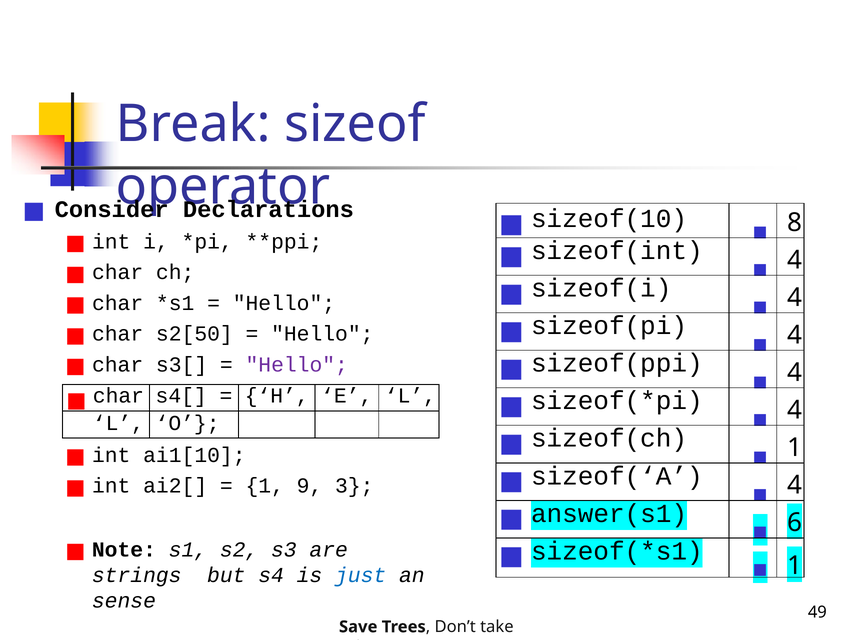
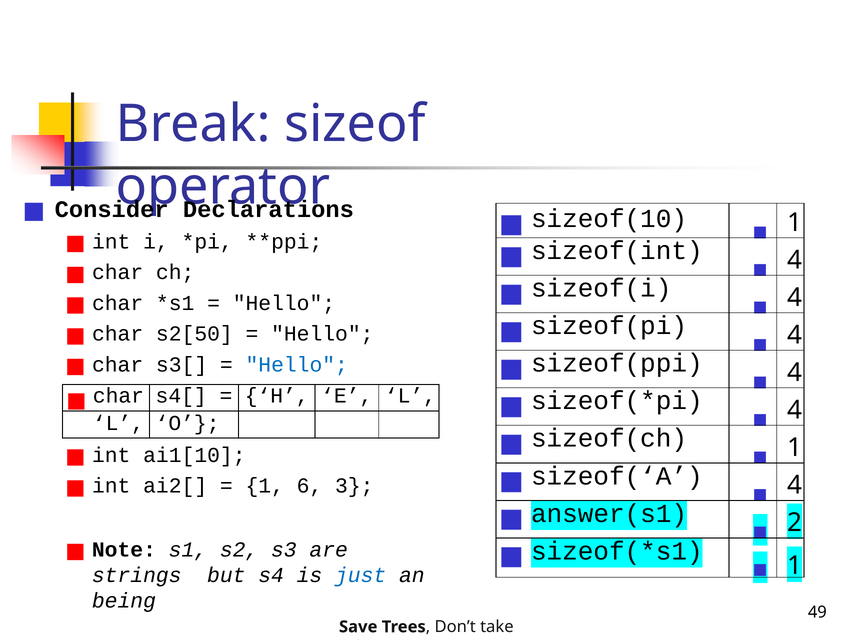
8 at (795, 222): 8 -> 1
Hello at (297, 364) colour: purple -> blue
9: 9 -> 6
6: 6 -> 2
sense: sense -> being
